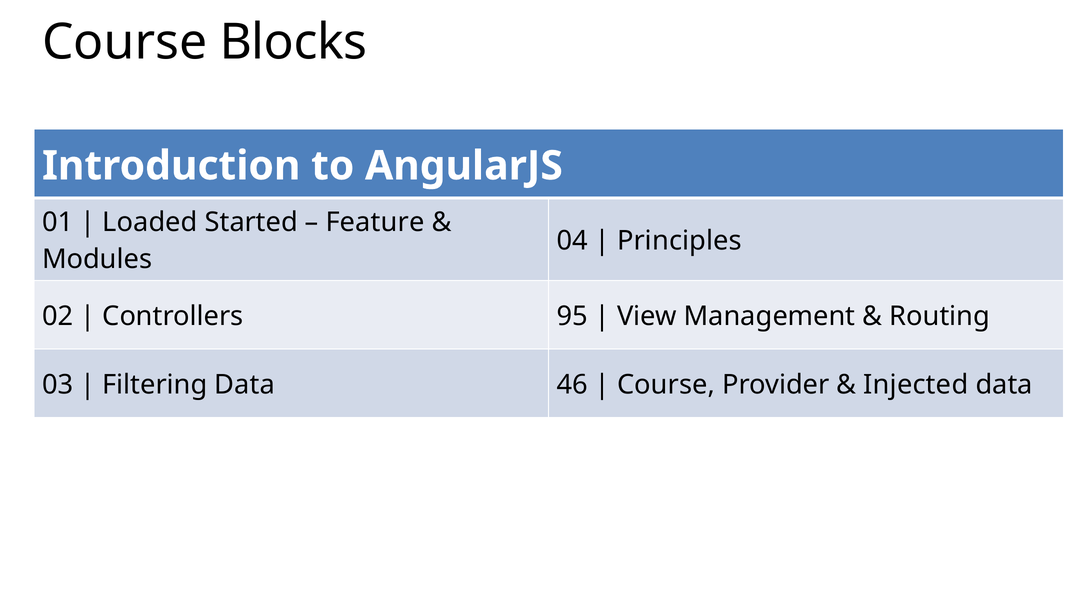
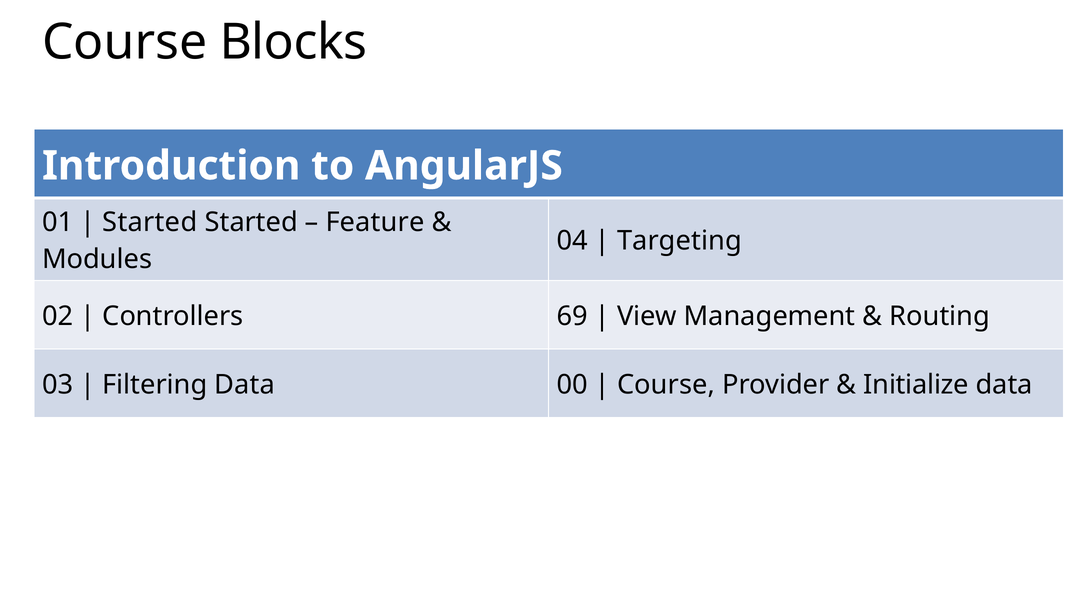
Loaded at (150, 222): Loaded -> Started
Principles: Principles -> Targeting
95: 95 -> 69
46: 46 -> 00
Injected: Injected -> Initialize
